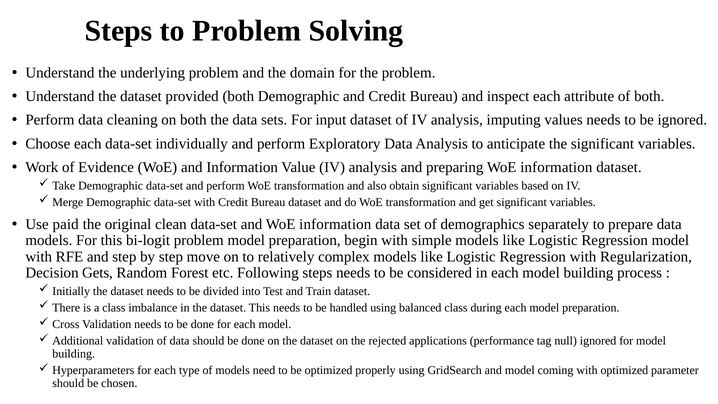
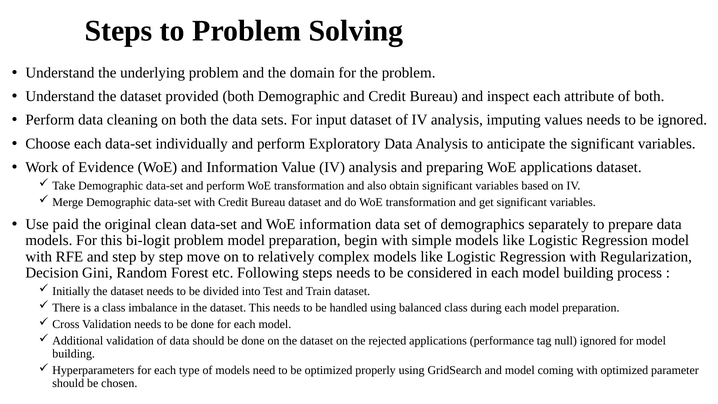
preparing WoE information: information -> applications
Gets: Gets -> Gini
